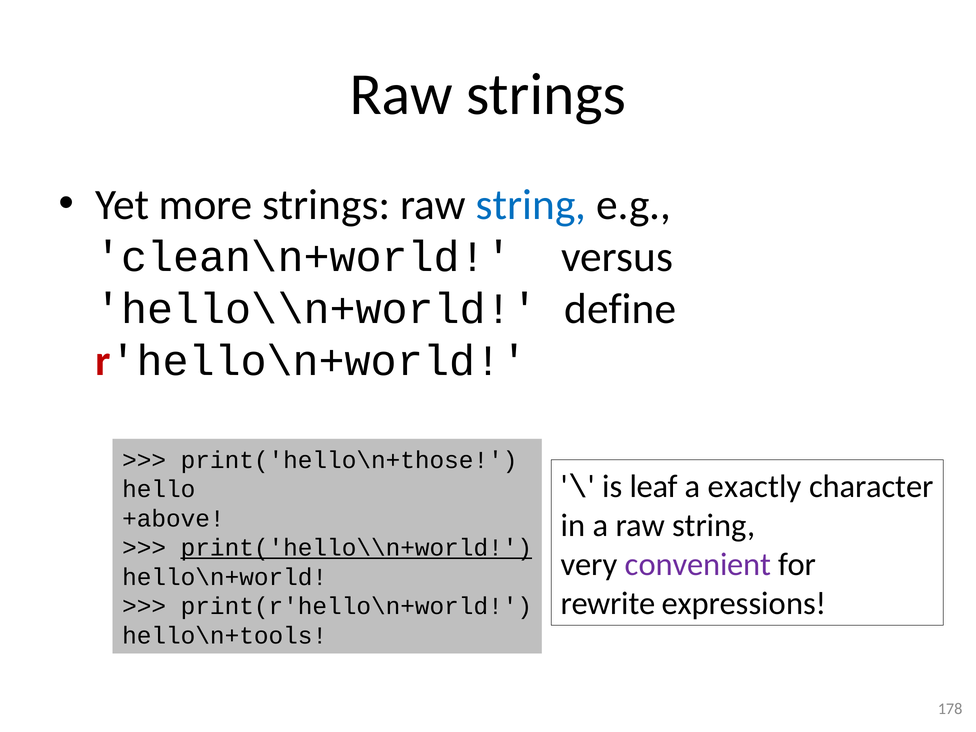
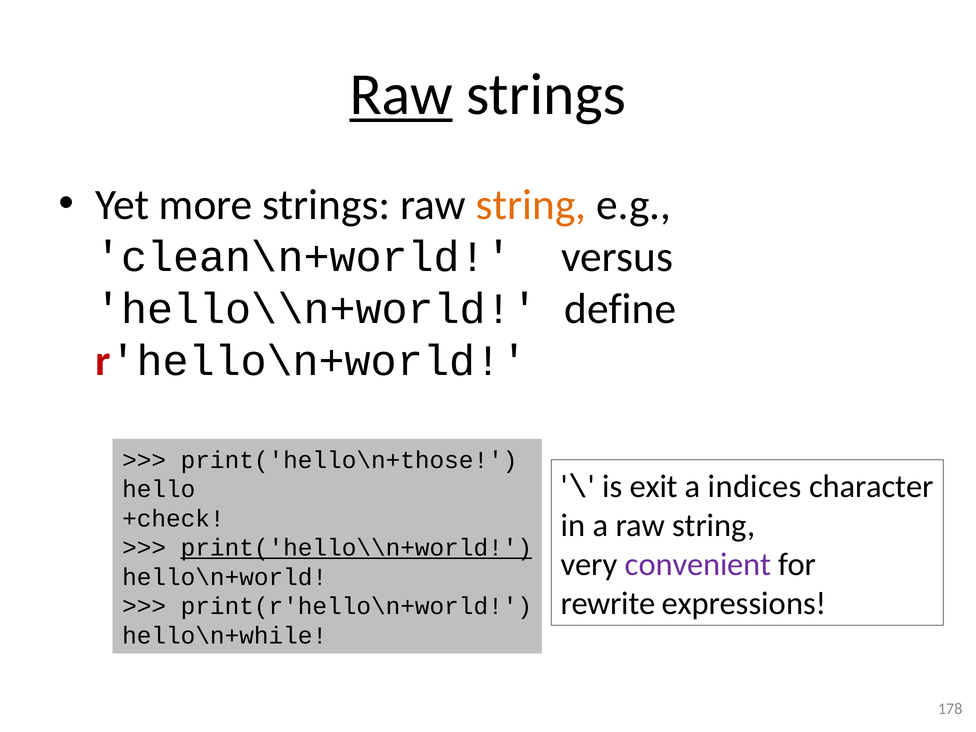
Raw at (401, 94) underline: none -> present
string at (531, 205) colour: blue -> orange
leaf: leaf -> exit
exactly: exactly -> indices
+above: +above -> +check
hello\n+tools: hello\n+tools -> hello\n+while
